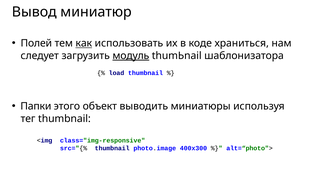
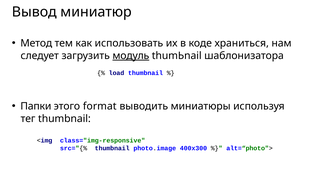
Полей: Полей -> Метод
как underline: present -> none
объект: объект -> format
